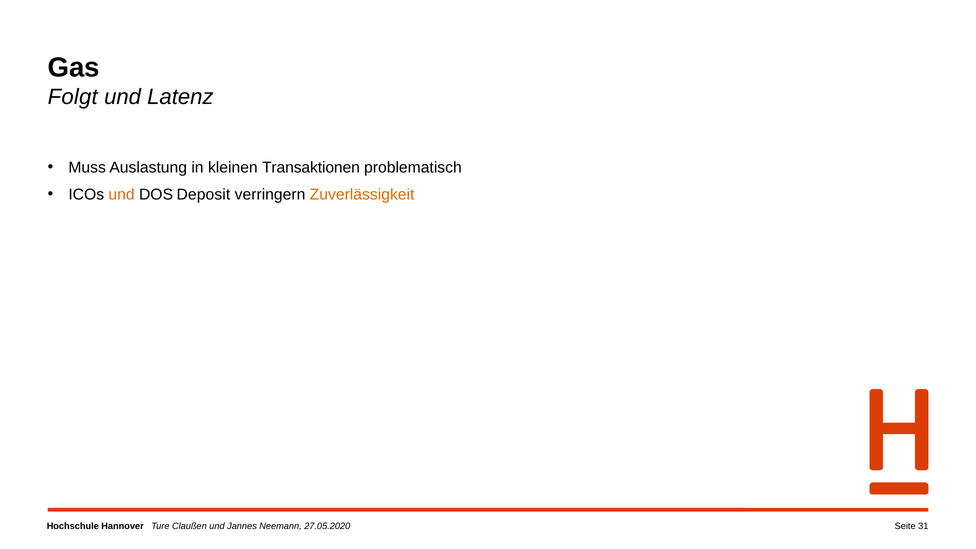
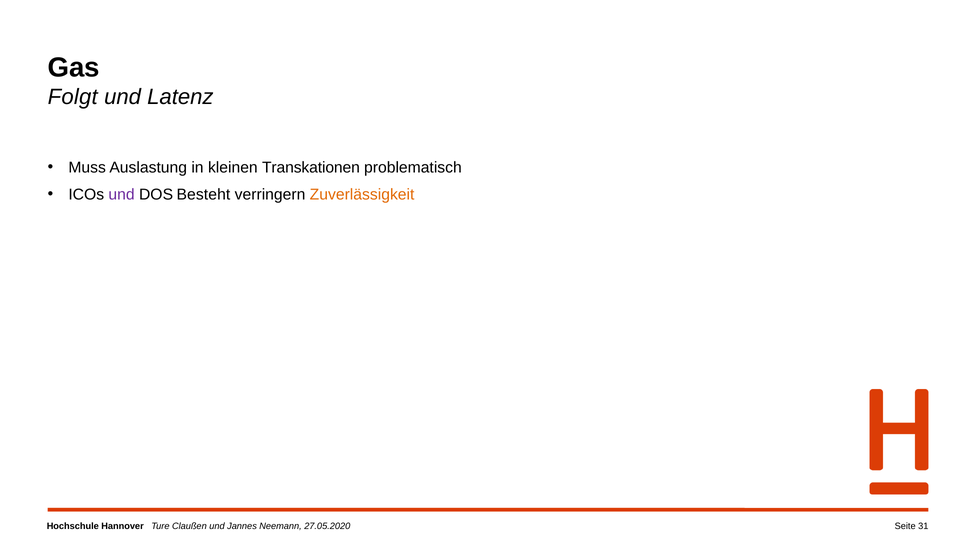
Transaktionen: Transaktionen -> Transkationen
und at (122, 195) colour: orange -> purple
Deposit: Deposit -> Besteht
